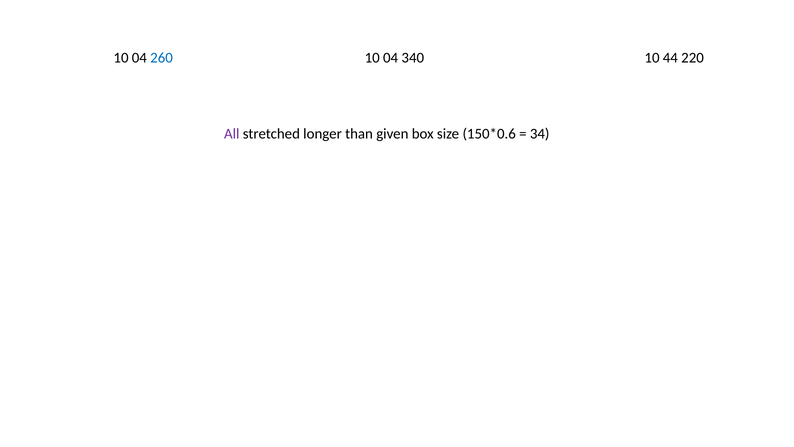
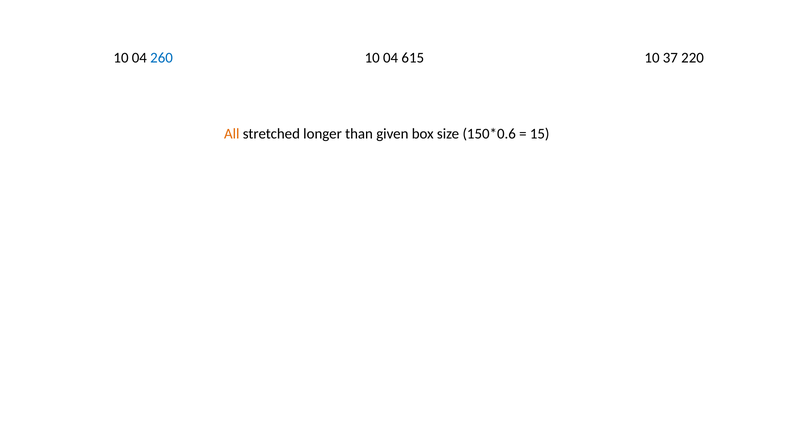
340: 340 -> 615
44: 44 -> 37
All colour: purple -> orange
34: 34 -> 15
